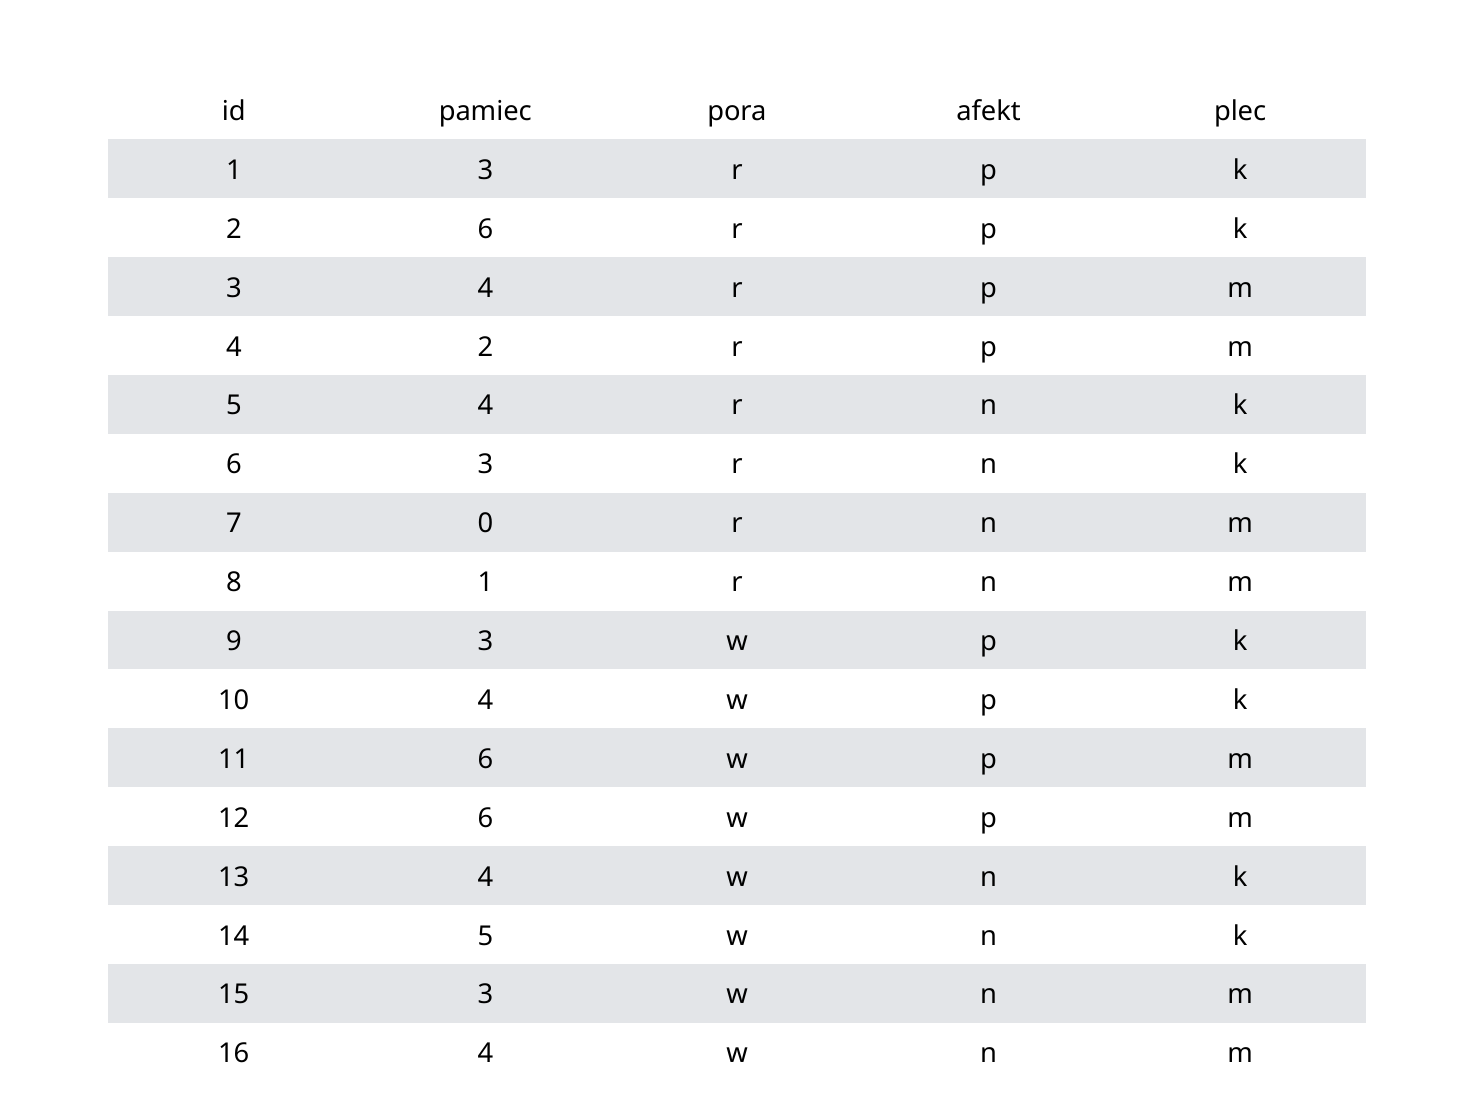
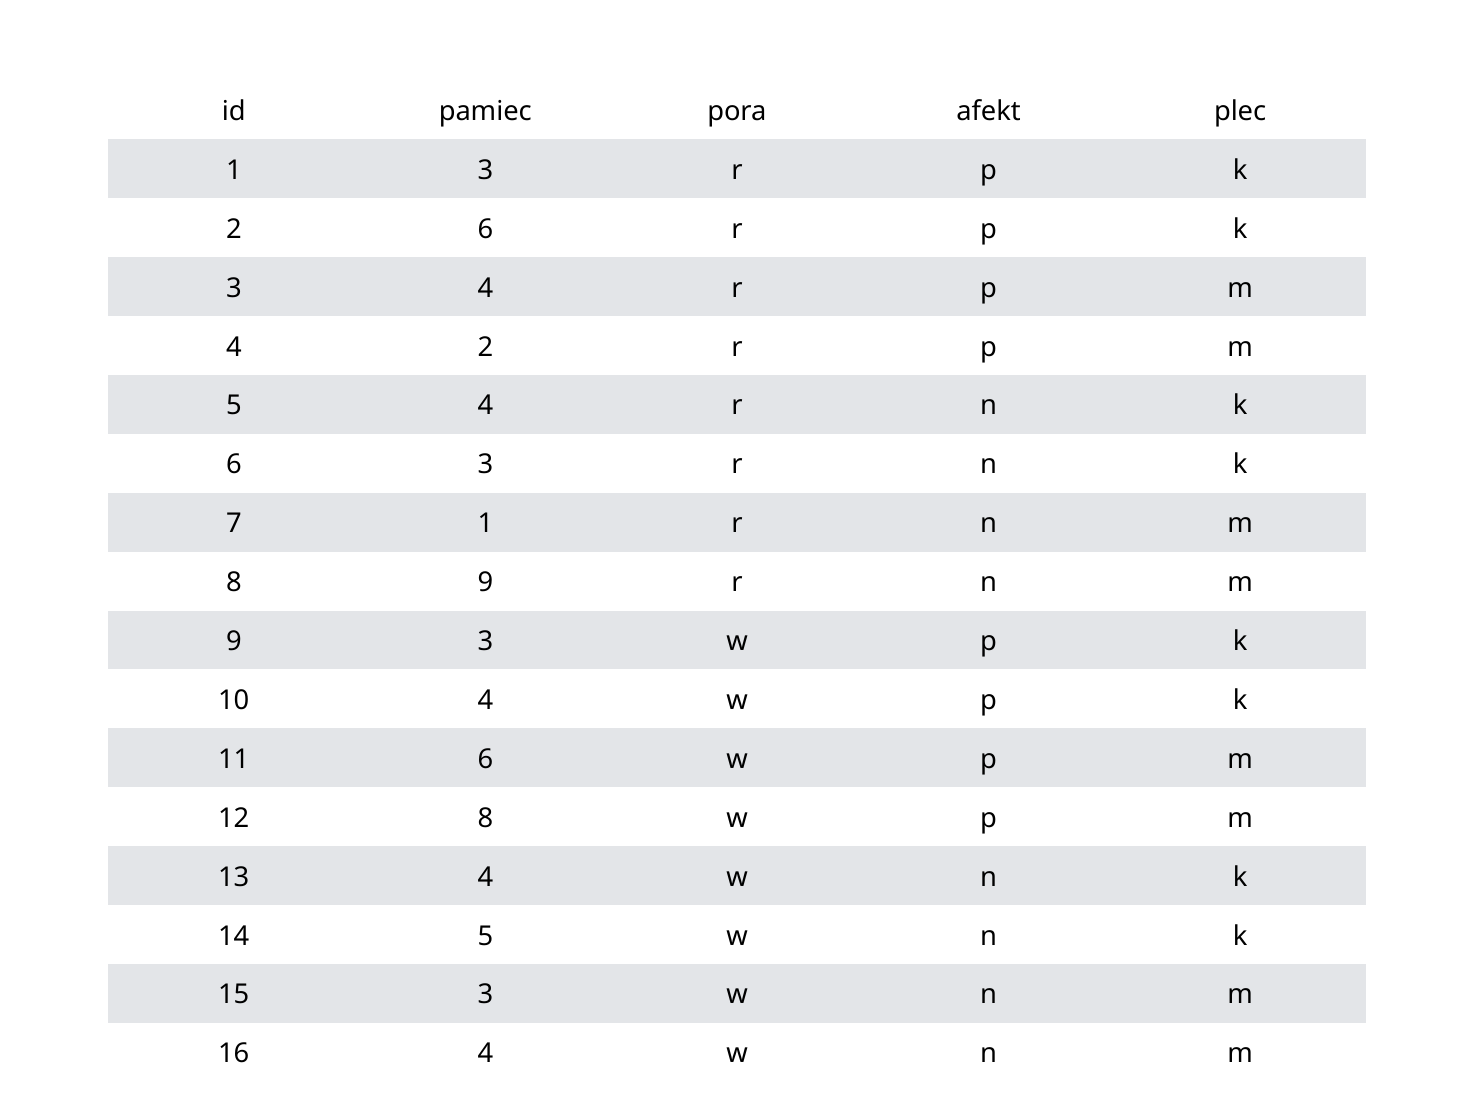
7 0: 0 -> 1
8 1: 1 -> 9
12 6: 6 -> 8
